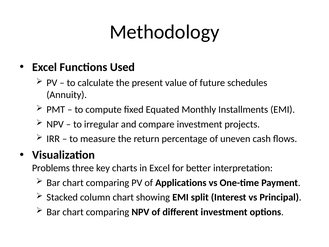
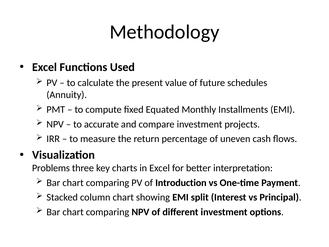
irregular: irregular -> accurate
Applications: Applications -> Introduction
